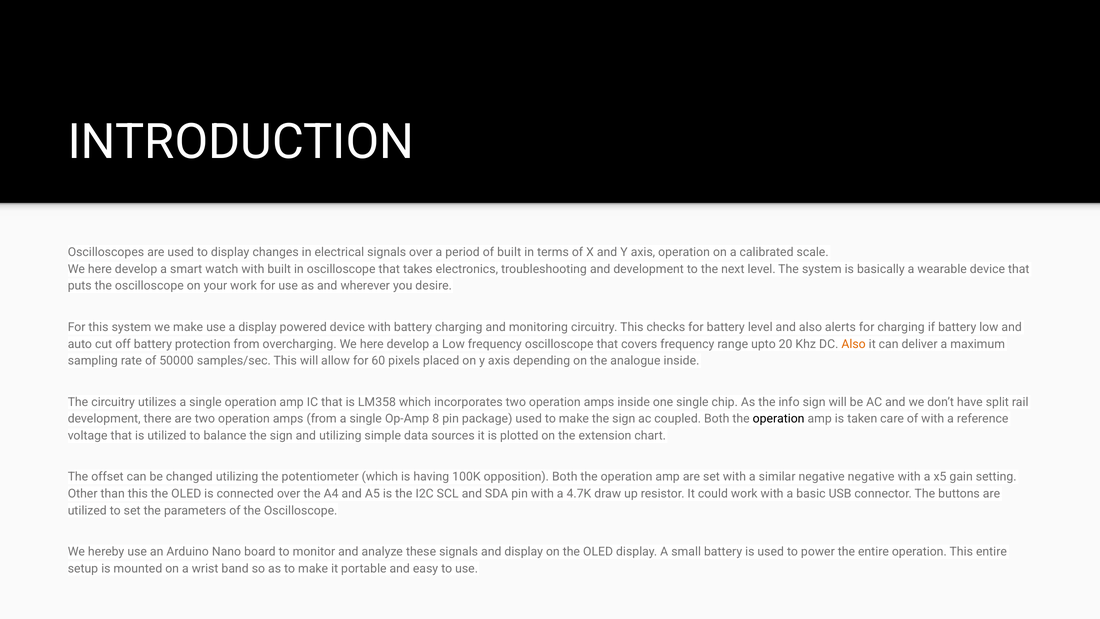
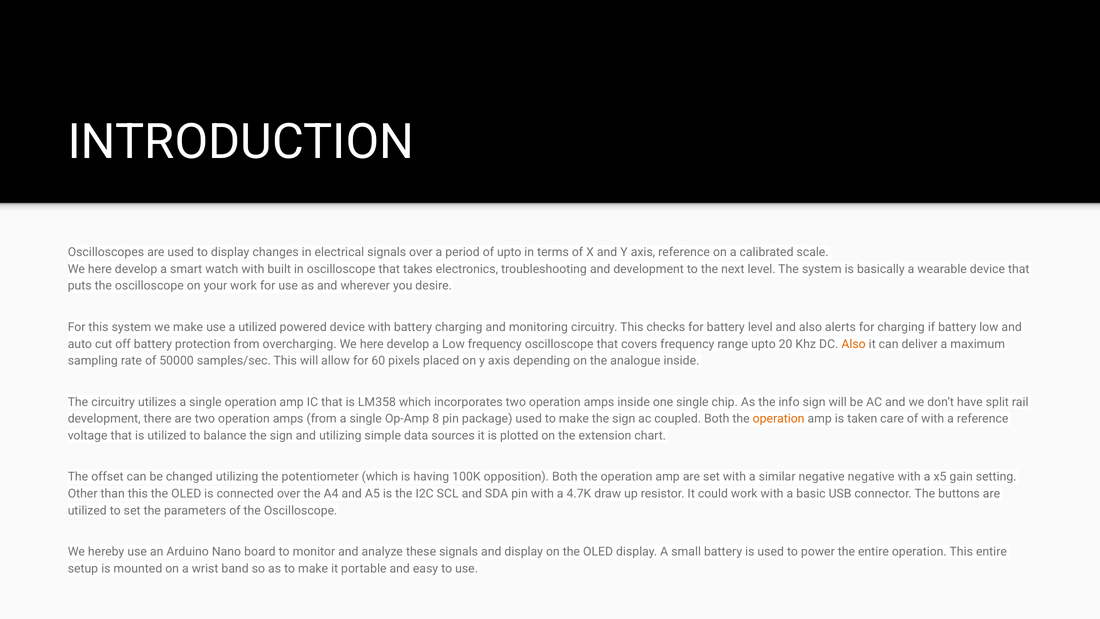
of built: built -> upto
axis operation: operation -> reference
a display: display -> utilized
operation at (779, 419) colour: black -> orange
